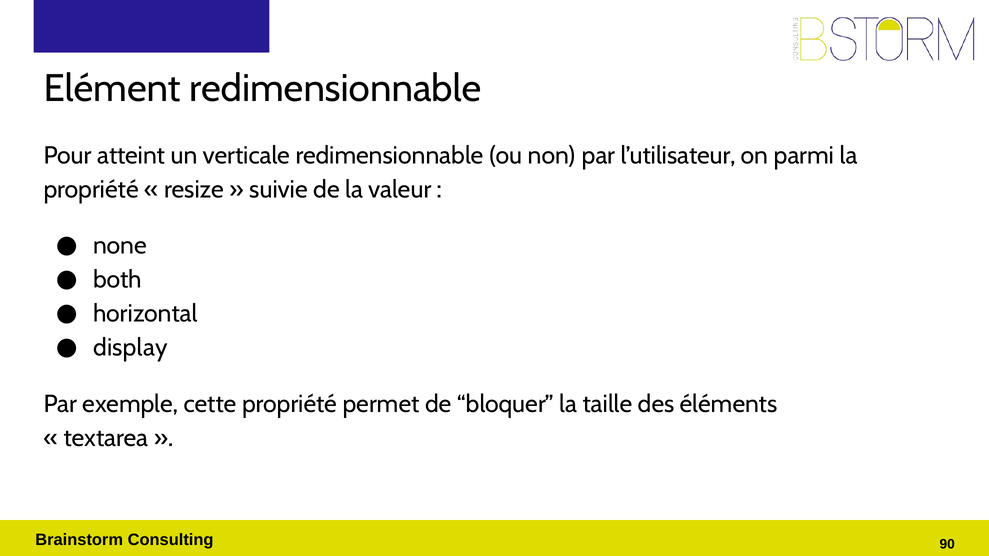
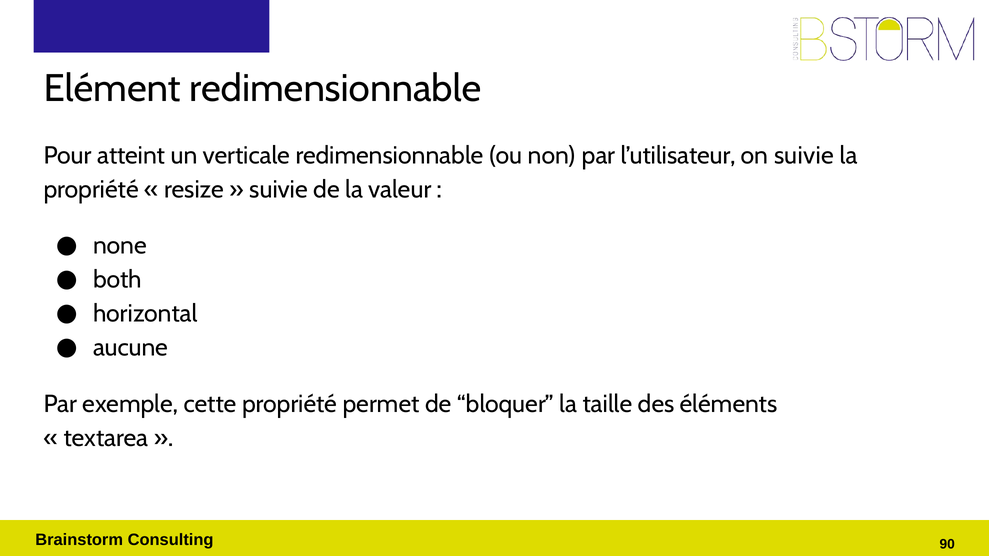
on parmi: parmi -> suivie
display: display -> aucune
